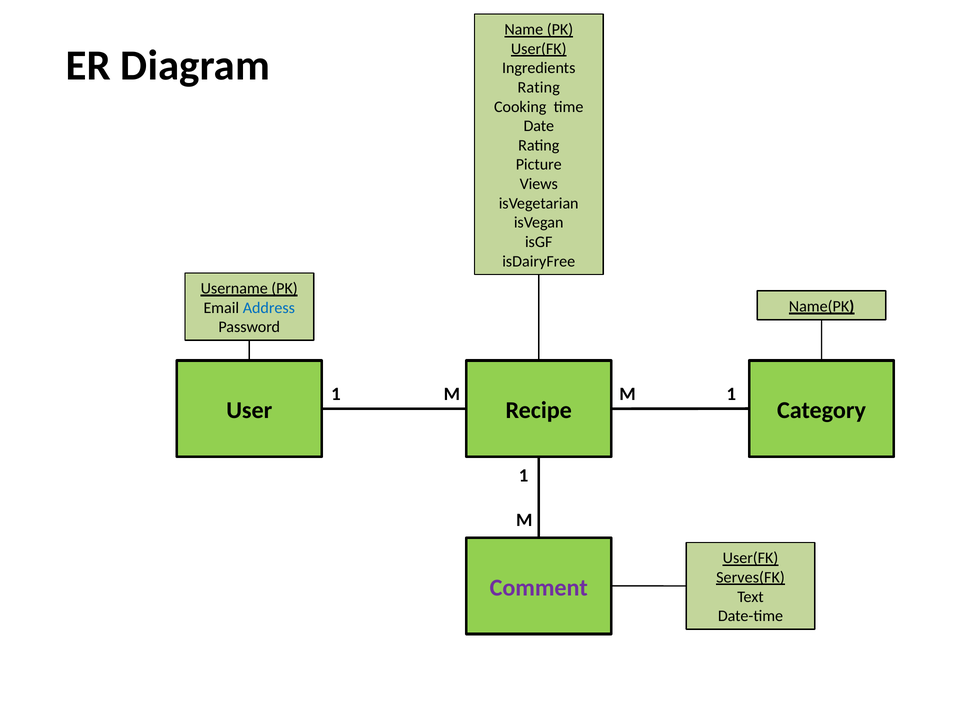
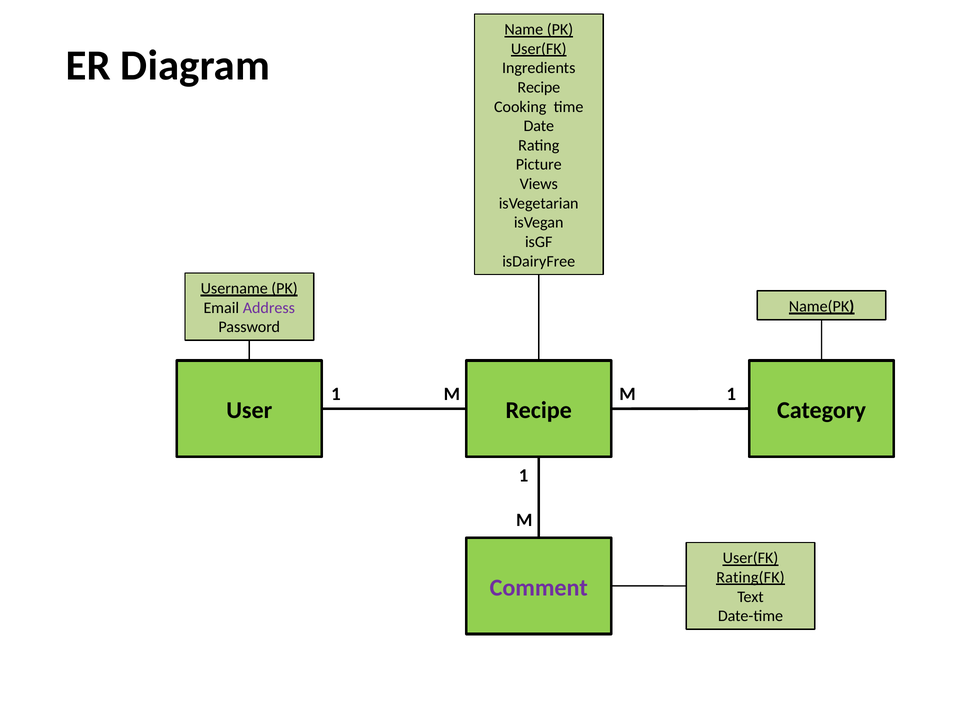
Rating at (539, 87): Rating -> Recipe
Address colour: blue -> purple
Serves(FK: Serves(FK -> Rating(FK
